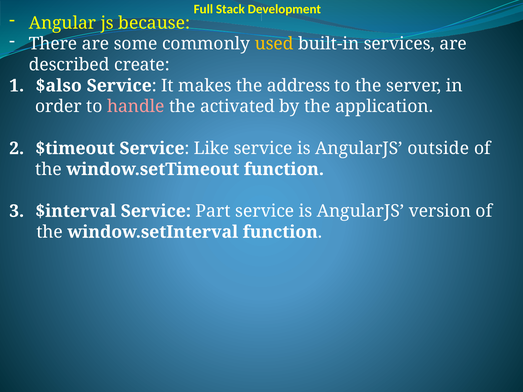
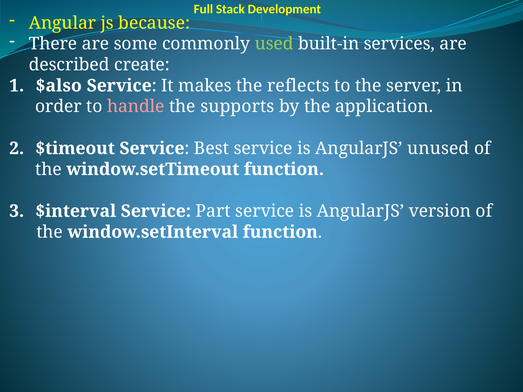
used colour: yellow -> light green
address: address -> reflects
activated: activated -> supports
Like: Like -> Best
outside: outside -> unused
